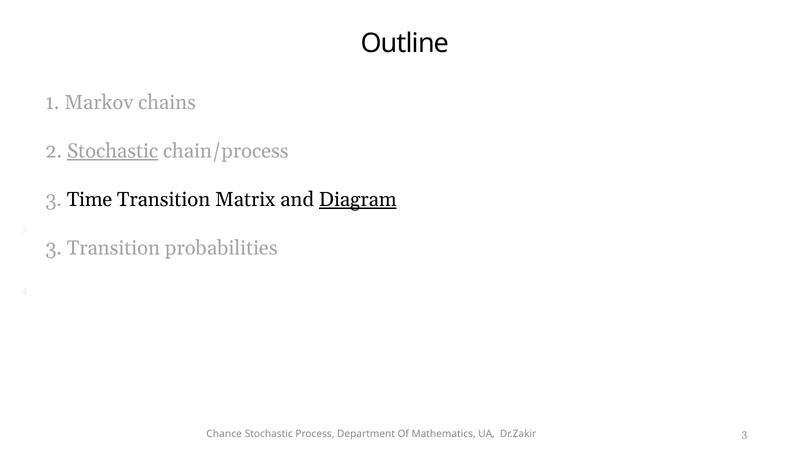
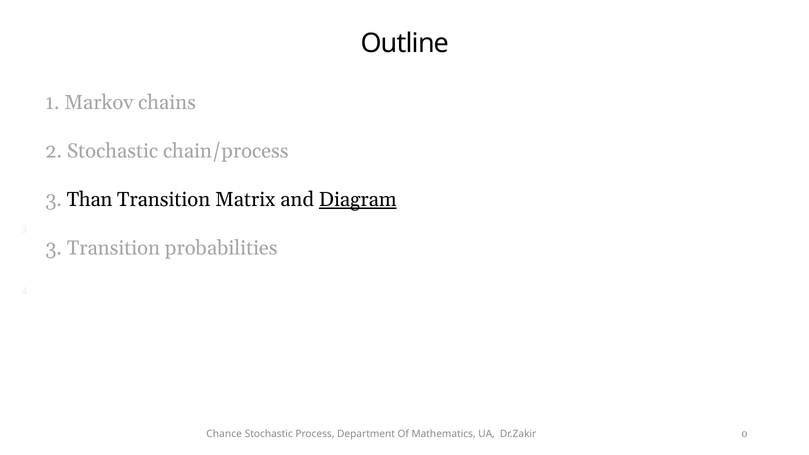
Stochastic at (113, 151) underline: present -> none
Time: Time -> Than
Dr.Zakir 3: 3 -> 0
